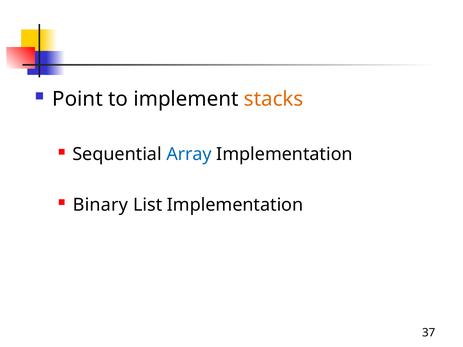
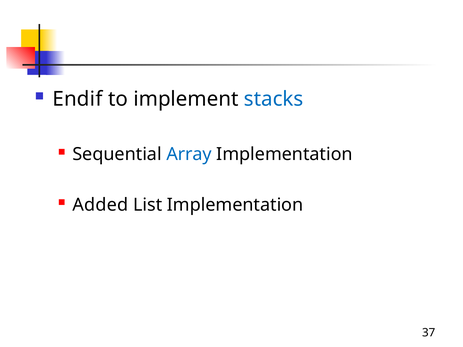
Point: Point -> Endif
stacks colour: orange -> blue
Binary: Binary -> Added
